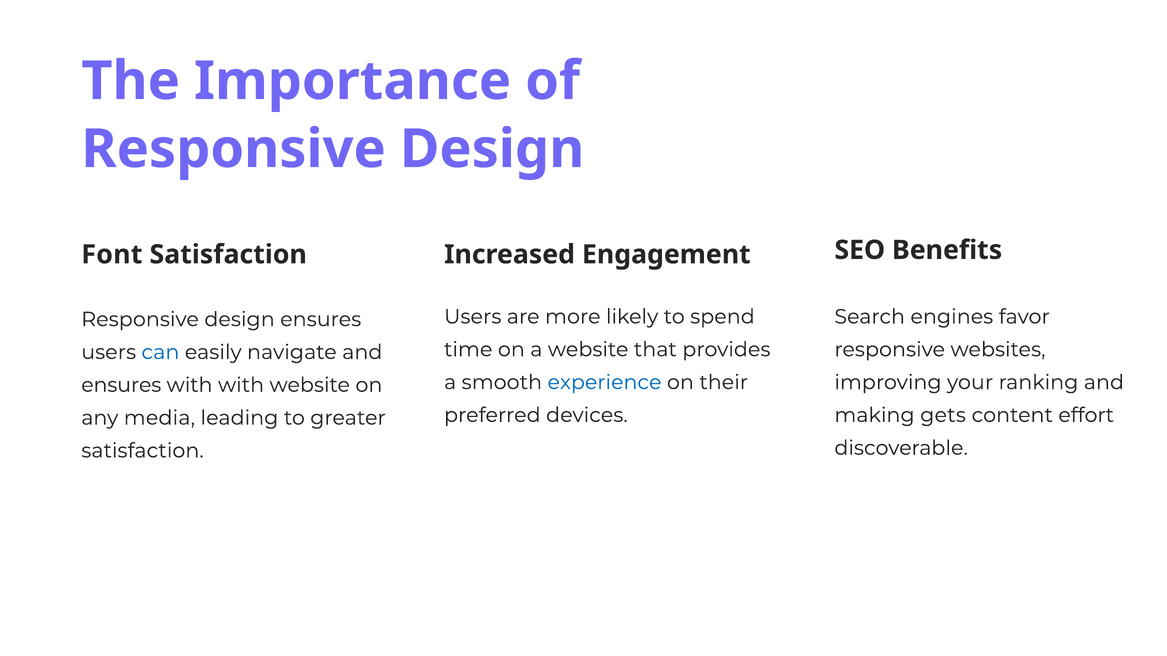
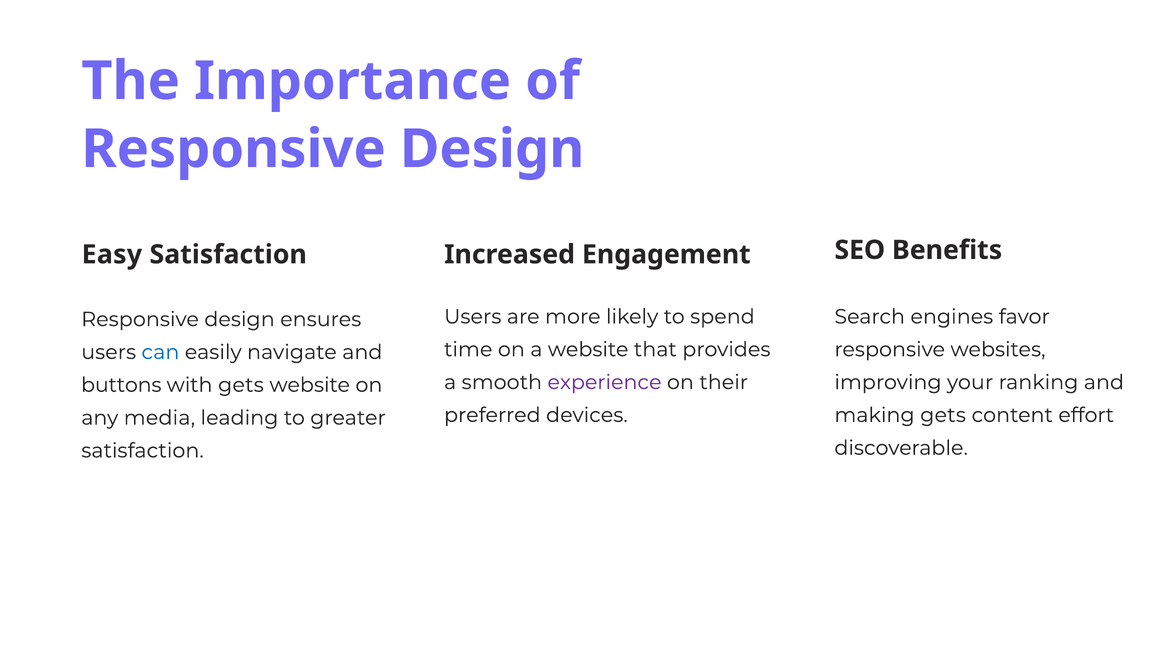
Font: Font -> Easy
experience colour: blue -> purple
ensures at (121, 385): ensures -> buttons
with with: with -> gets
